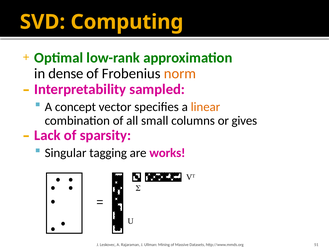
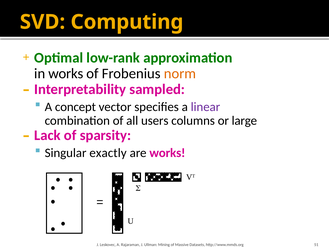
in dense: dense -> works
linear colour: orange -> purple
small: small -> users
gives: gives -> large
tagging: tagging -> exactly
